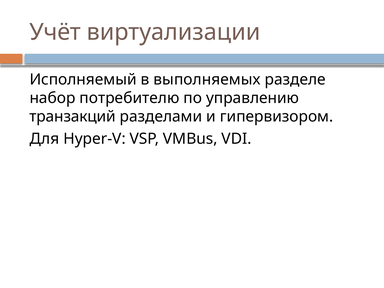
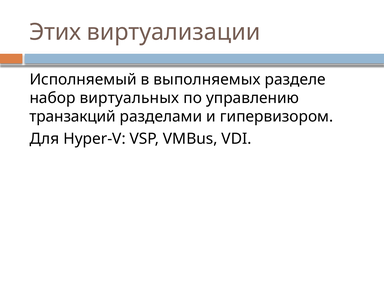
Учёт: Учёт -> Этих
потребителю: потребителю -> виртуальных
